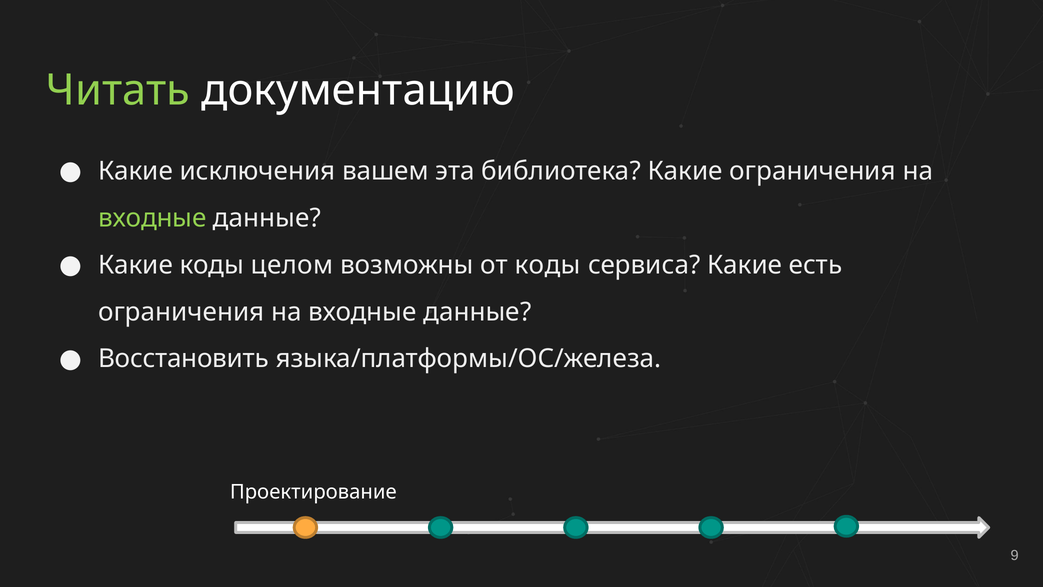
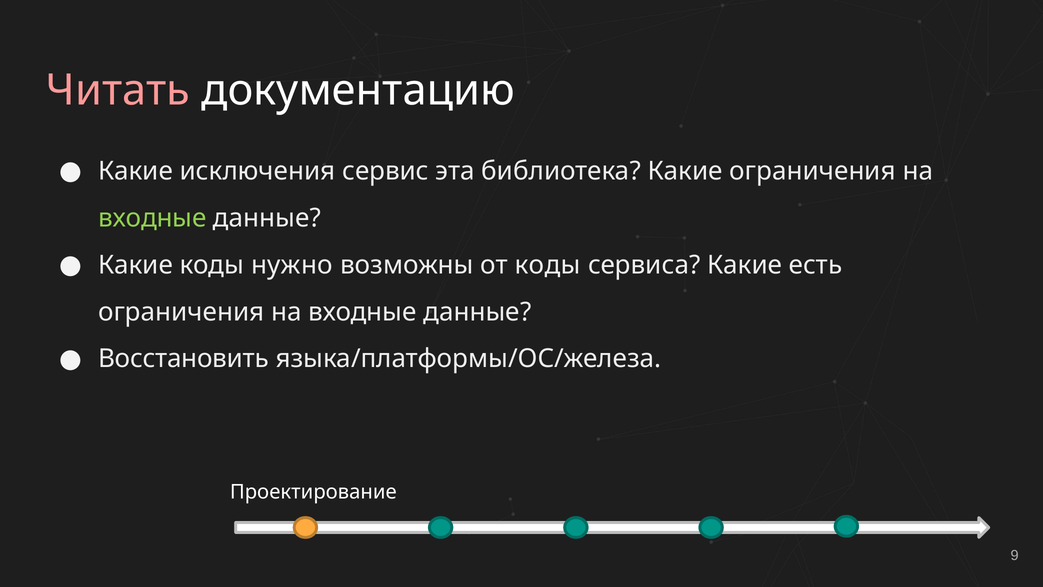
Читать colour: light green -> pink
вашем: вашем -> сервис
целом: целом -> нужно
